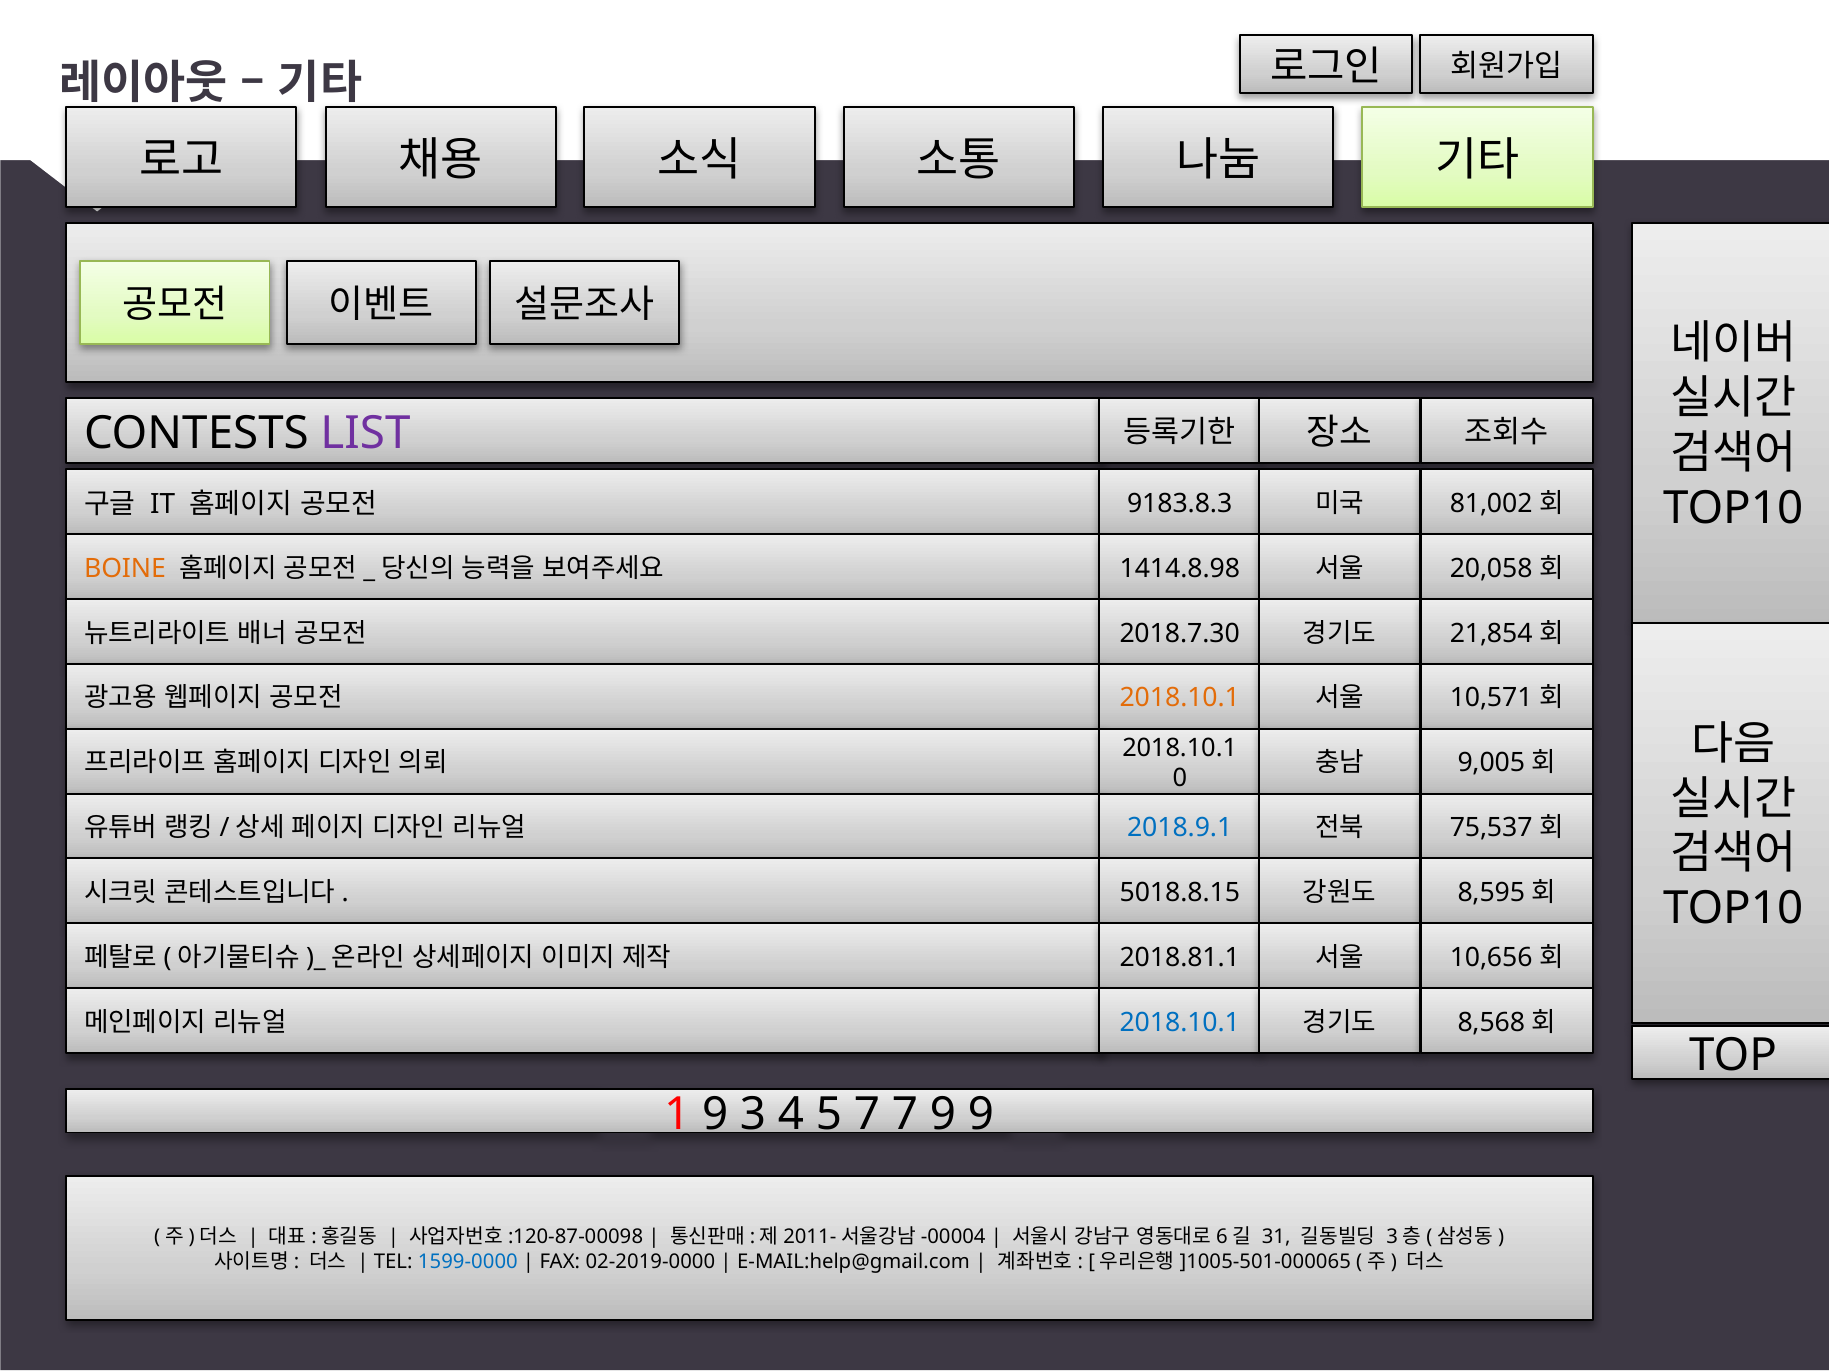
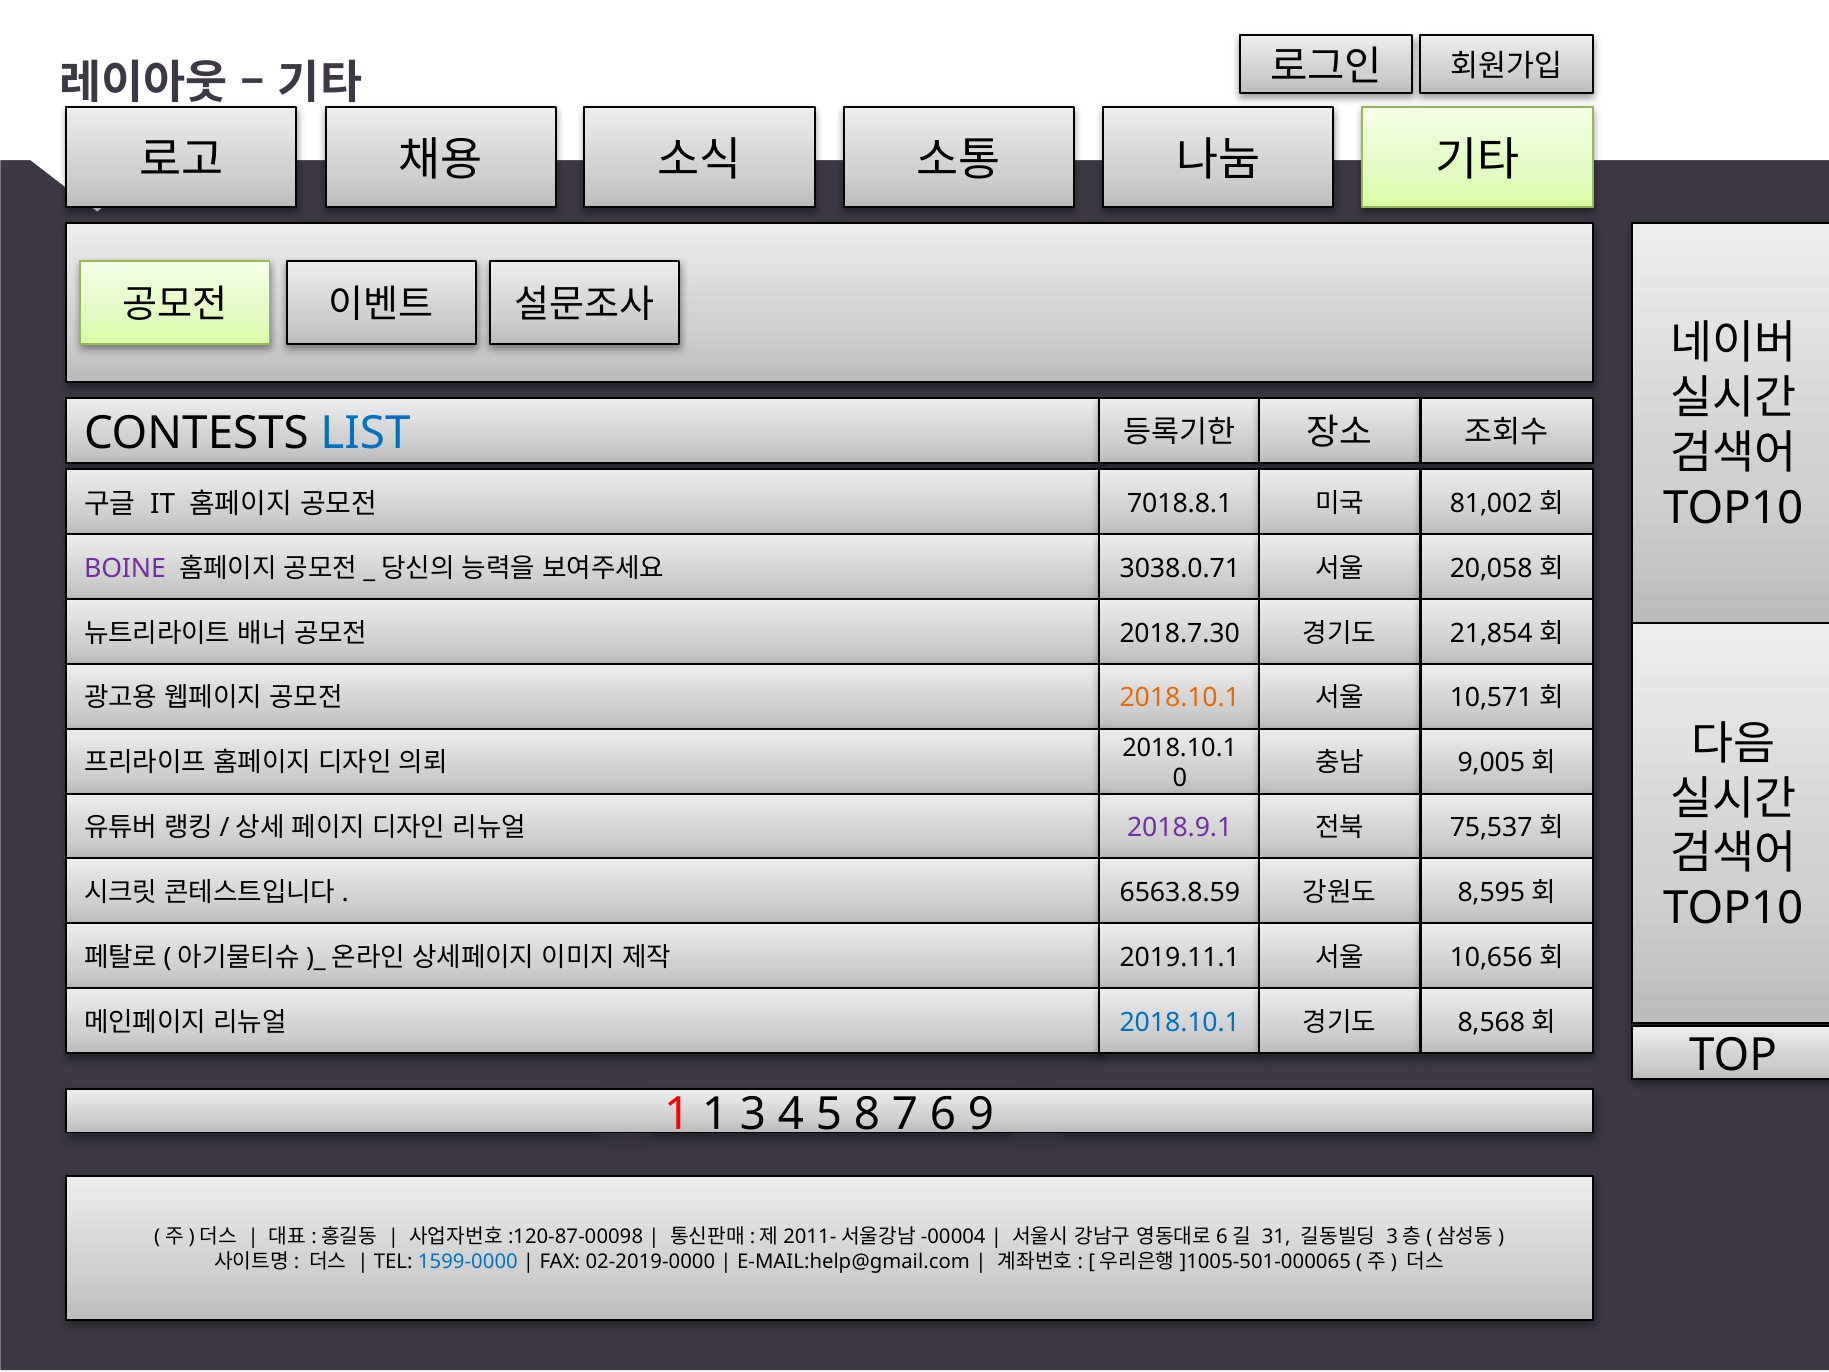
LIST colour: purple -> blue
9183.8.3: 9183.8.3 -> 7018.8.1
BOINE colour: orange -> purple
1414.8.98: 1414.8.98 -> 3038.0.71
2018.9.1 colour: blue -> purple
5018.8.15: 5018.8.15 -> 6563.8.59
2018.81.1: 2018.81.1 -> 2019.11.1
1 9: 9 -> 1
5 7: 7 -> 8
7 9: 9 -> 6
